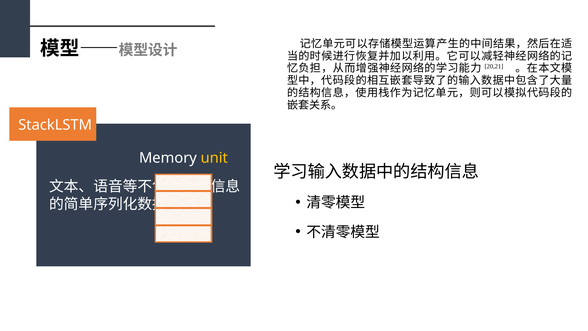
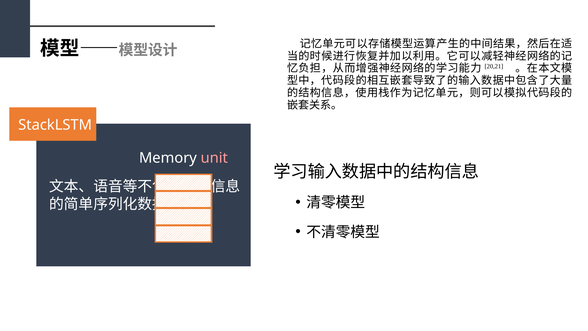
unit colour: yellow -> pink
